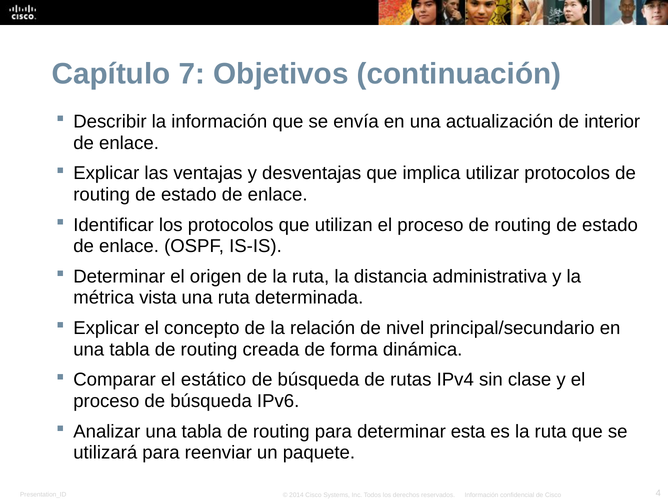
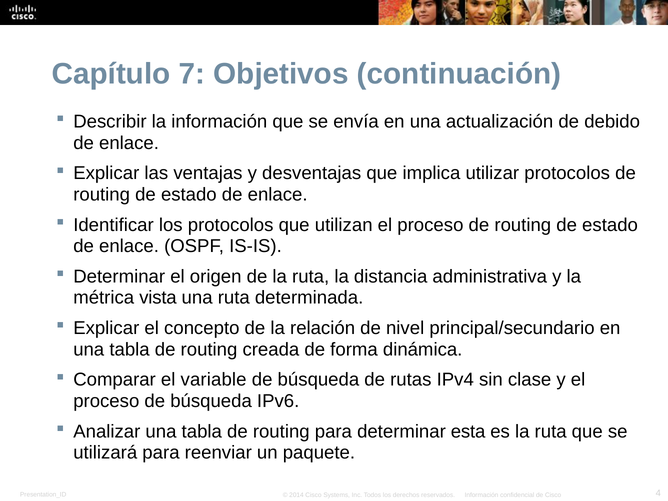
interior: interior -> debido
estático: estático -> variable
